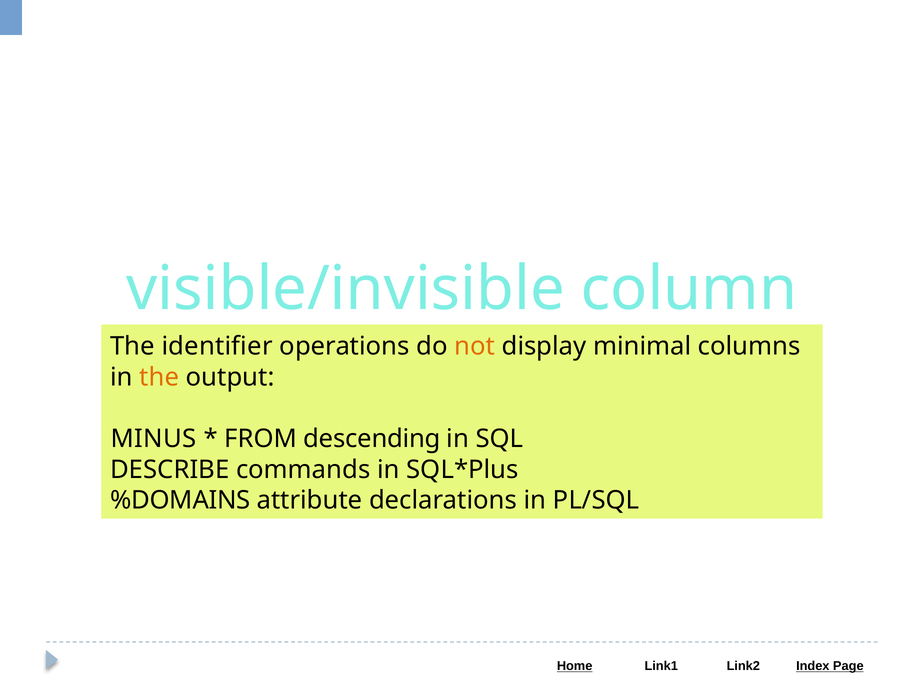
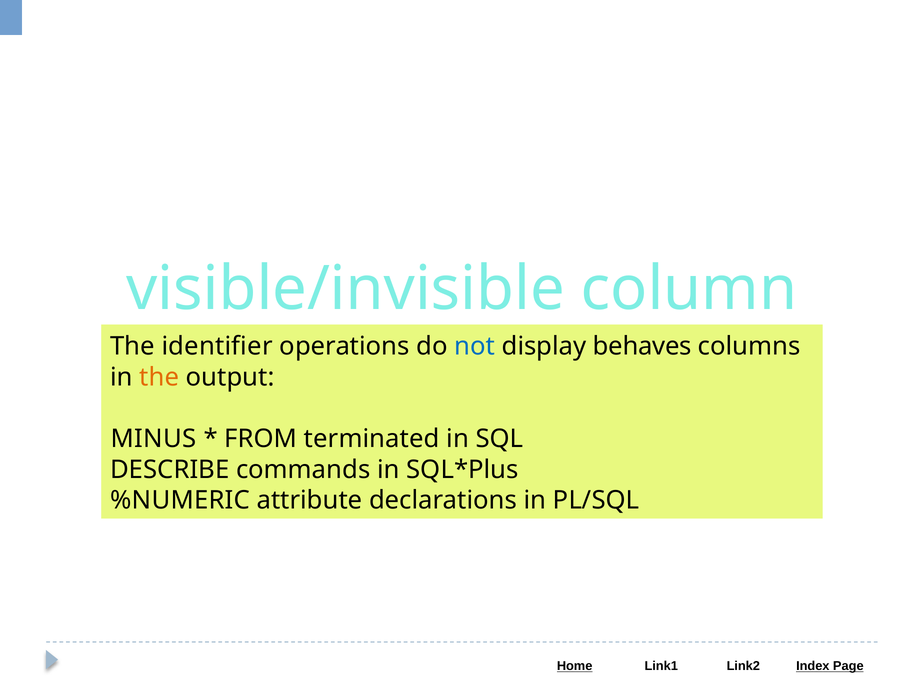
not colour: orange -> blue
minimal: minimal -> behaves
descending: descending -> terminated
%DOMAINS: %DOMAINS -> %NUMERIC
